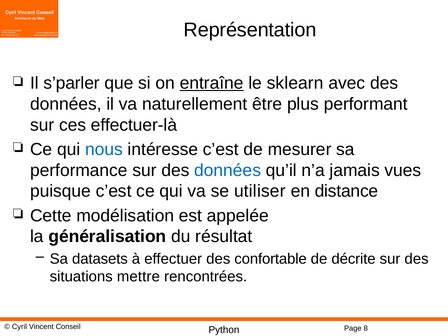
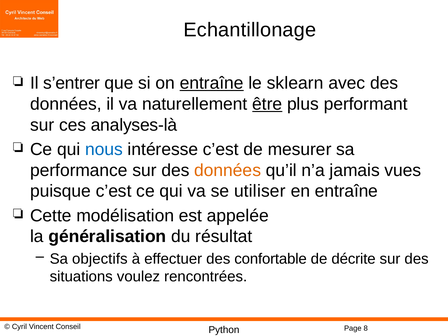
Représentation: Représentation -> Echantillonage
s’parler: s’parler -> s’entrer
être underline: none -> present
effectuer-là: effectuer-là -> analyses-là
données at (228, 170) colour: blue -> orange
en distance: distance -> entraîne
datasets: datasets -> objectifs
mettre: mettre -> voulez
